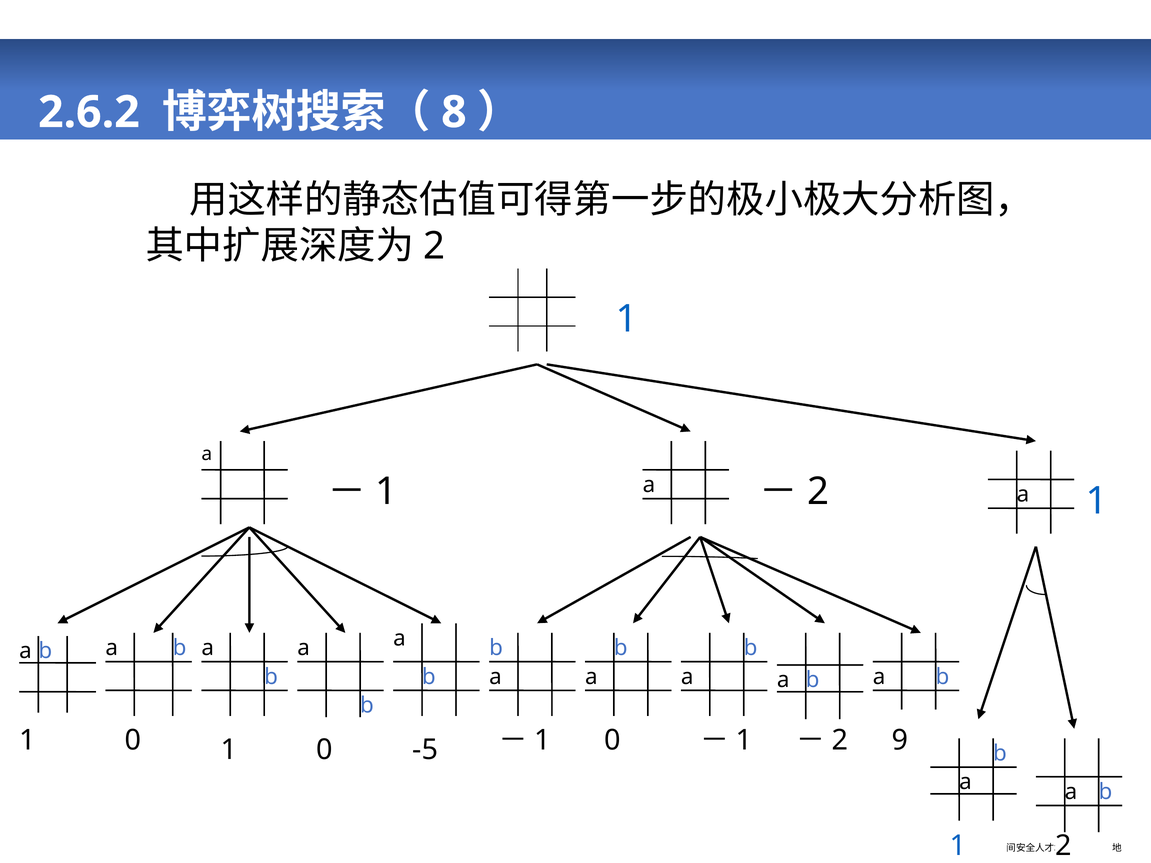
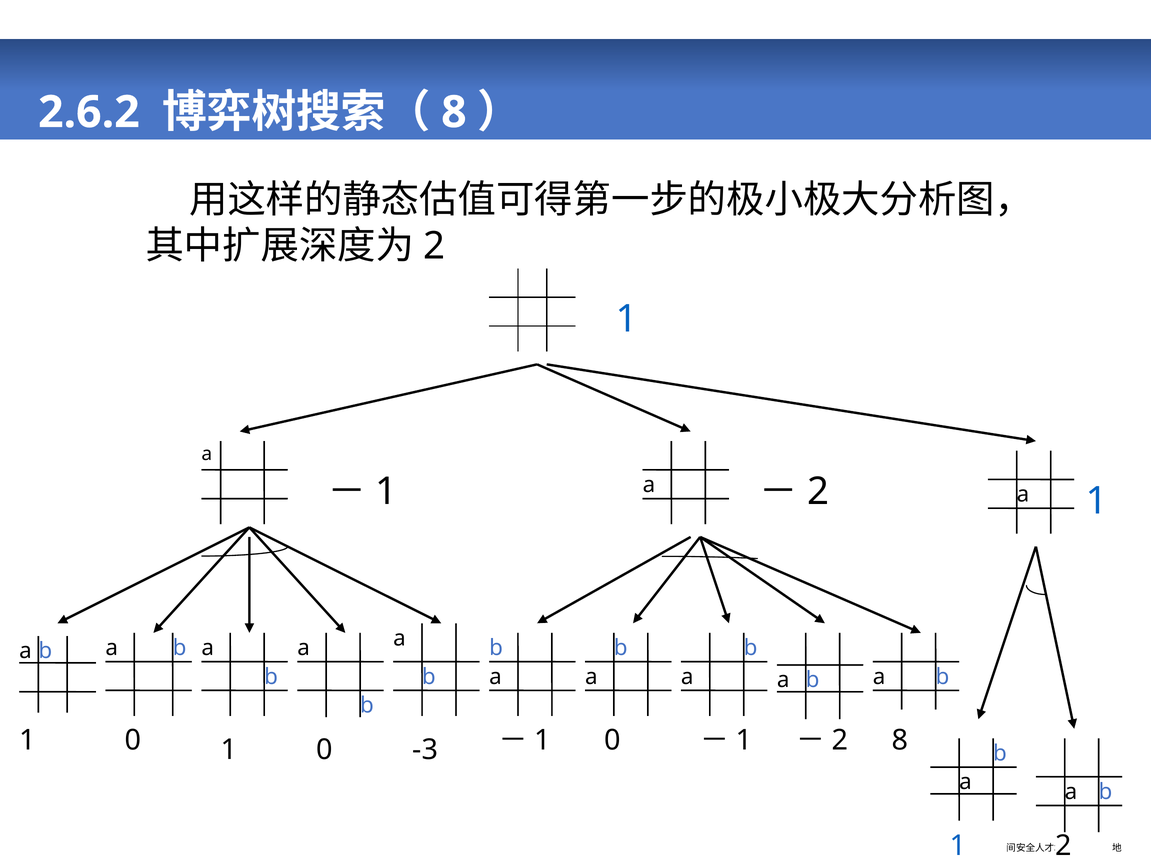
0 9: 9 -> 8
-5: -5 -> -3
